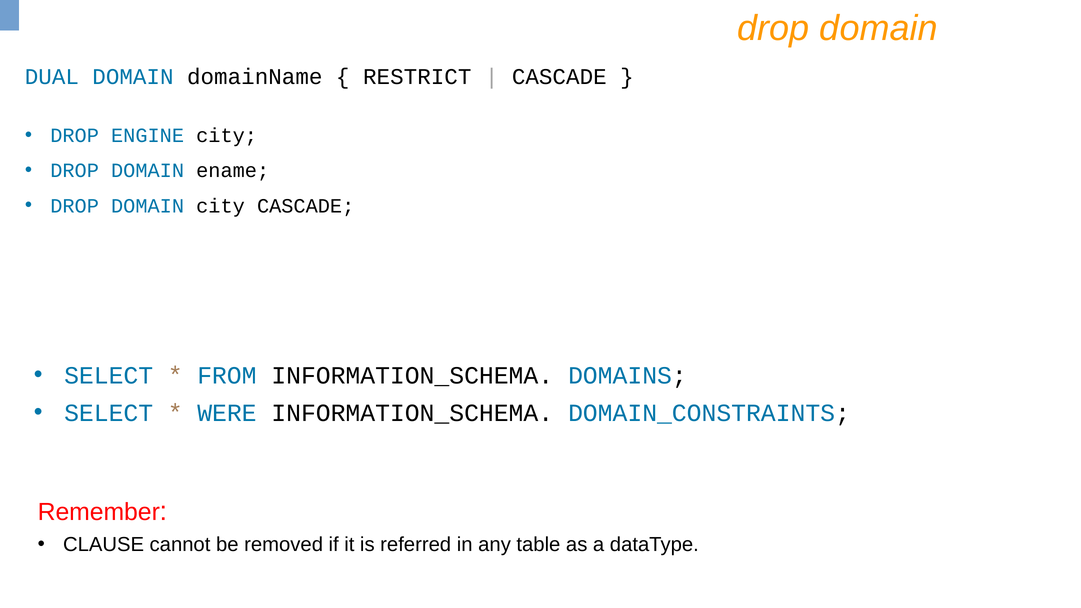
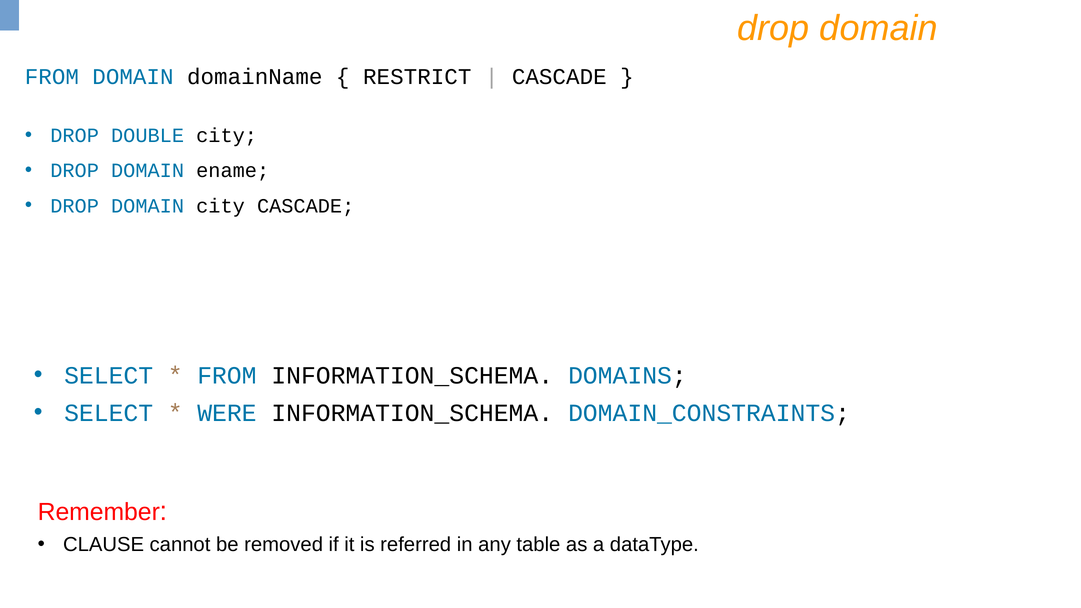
DUAL at (52, 77): DUAL -> FROM
ENGINE: ENGINE -> DOUBLE
